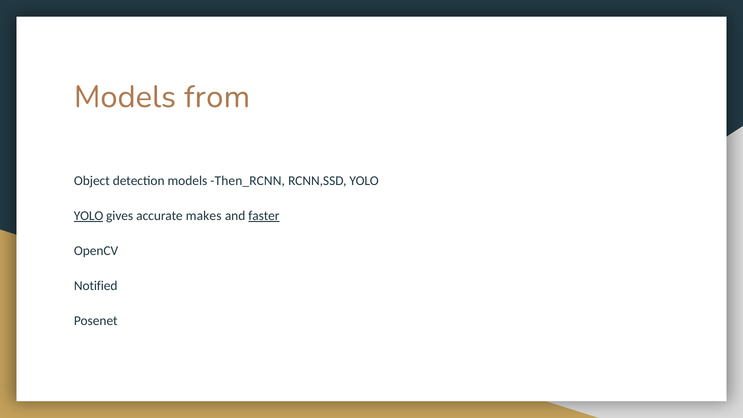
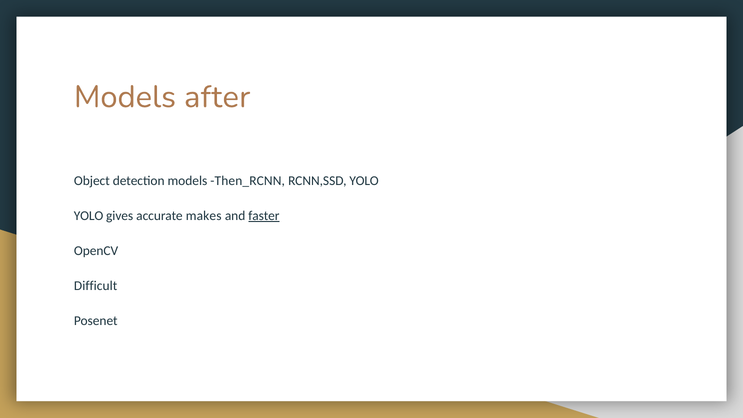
from: from -> after
YOLO at (89, 216) underline: present -> none
Notified: Notified -> Difficult
